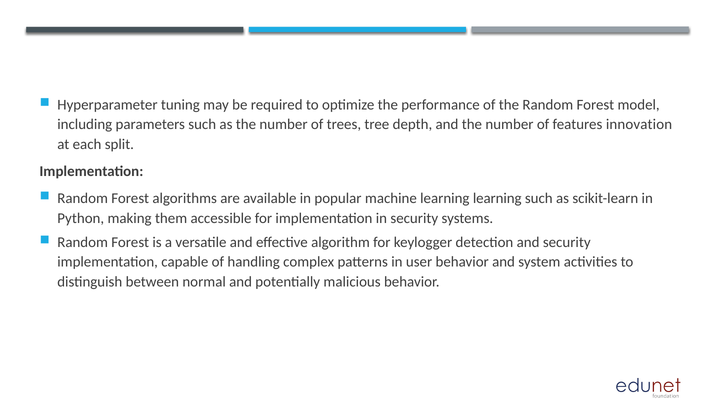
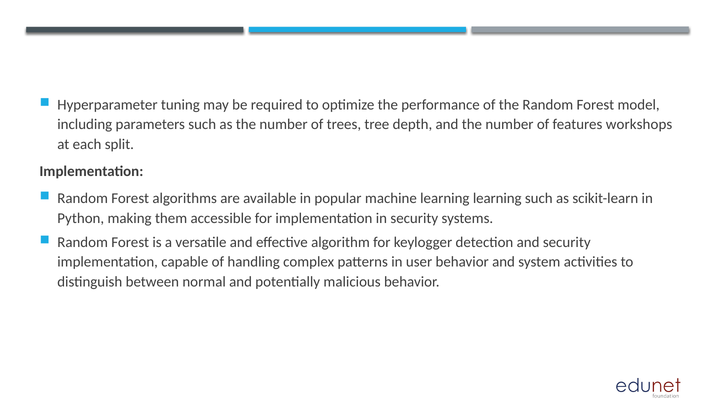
innovation: innovation -> workshops
